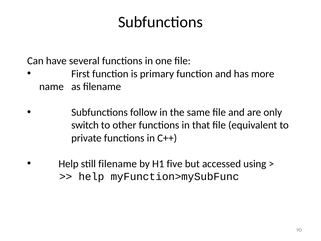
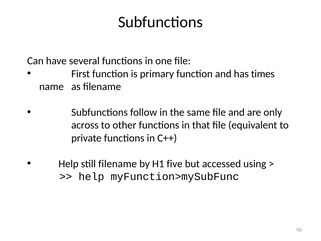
more: more -> times
switch: switch -> across
